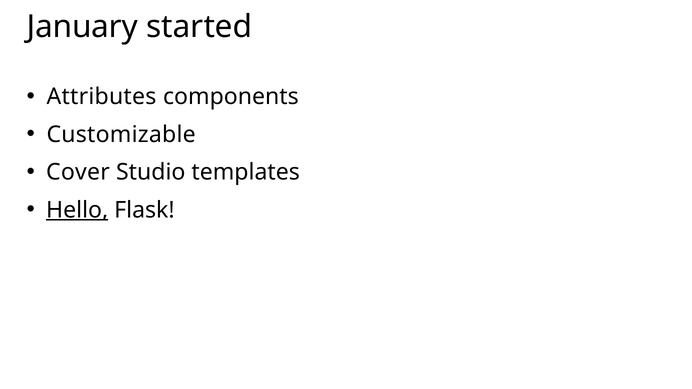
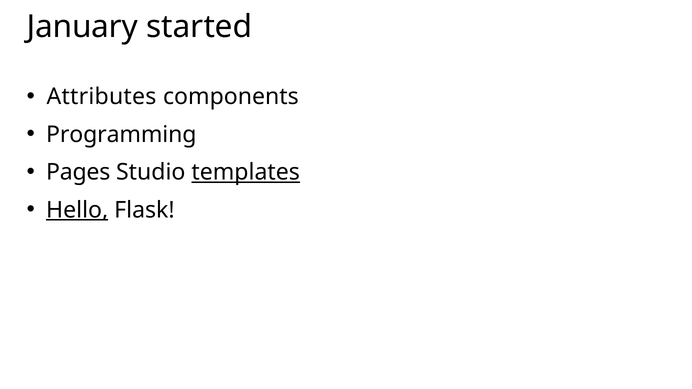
Customizable: Customizable -> Programming
Cover: Cover -> Pages
templates underline: none -> present
